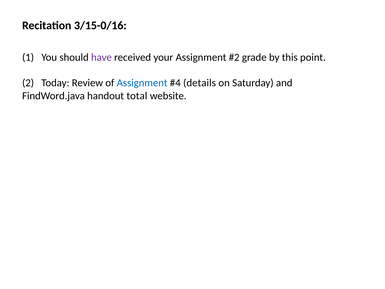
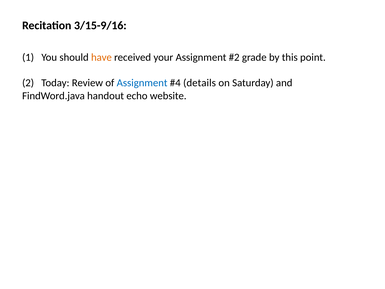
3/15-0/16: 3/15-0/16 -> 3/15-9/16
have colour: purple -> orange
total: total -> echo
